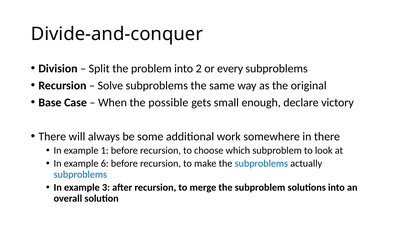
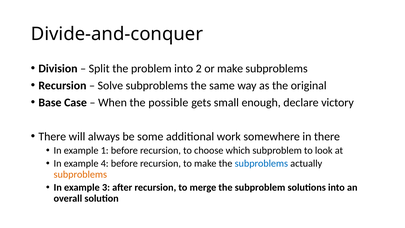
or every: every -> make
6: 6 -> 4
subproblems at (80, 174) colour: blue -> orange
